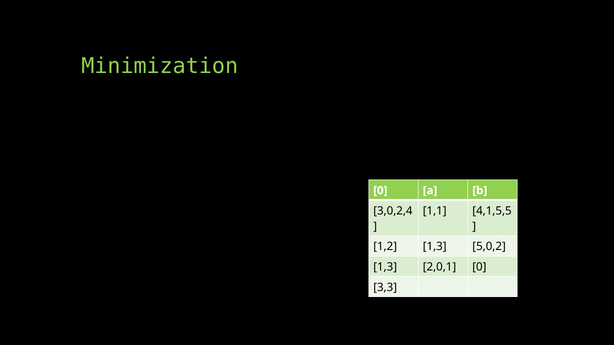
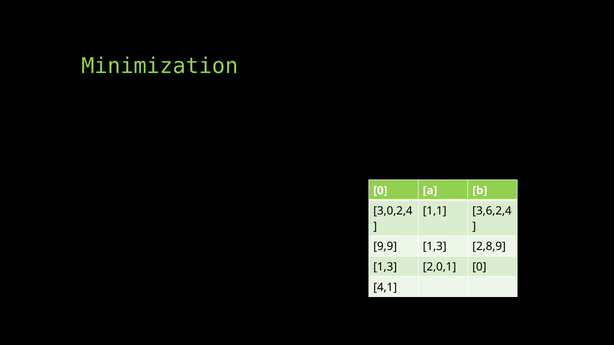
4,1,5,5: 4,1,5,5 -> 3,6,2,4
1,2: 1,2 -> 9,9
5,0,2: 5,0,2 -> 2,8,9
3,3: 3,3 -> 4,1
